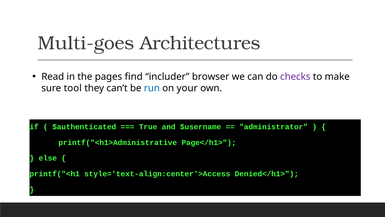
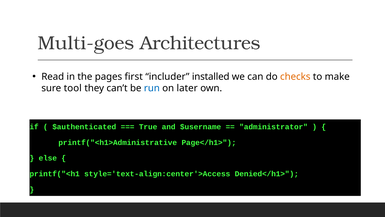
find: find -> first
browser: browser -> installed
checks colour: purple -> orange
your: your -> later
